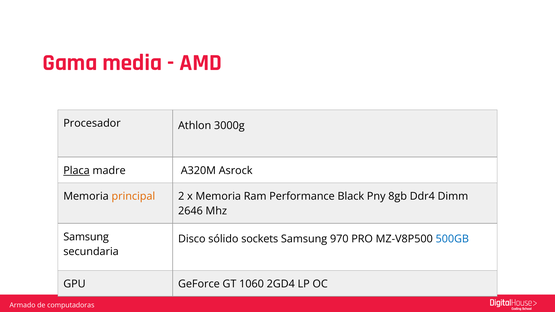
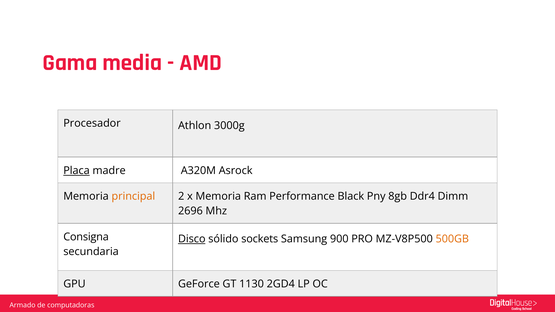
2646: 2646 -> 2696
Samsung at (86, 237): Samsung -> Consigna
Disco underline: none -> present
970: 970 -> 900
500GB colour: blue -> orange
1060: 1060 -> 1130
